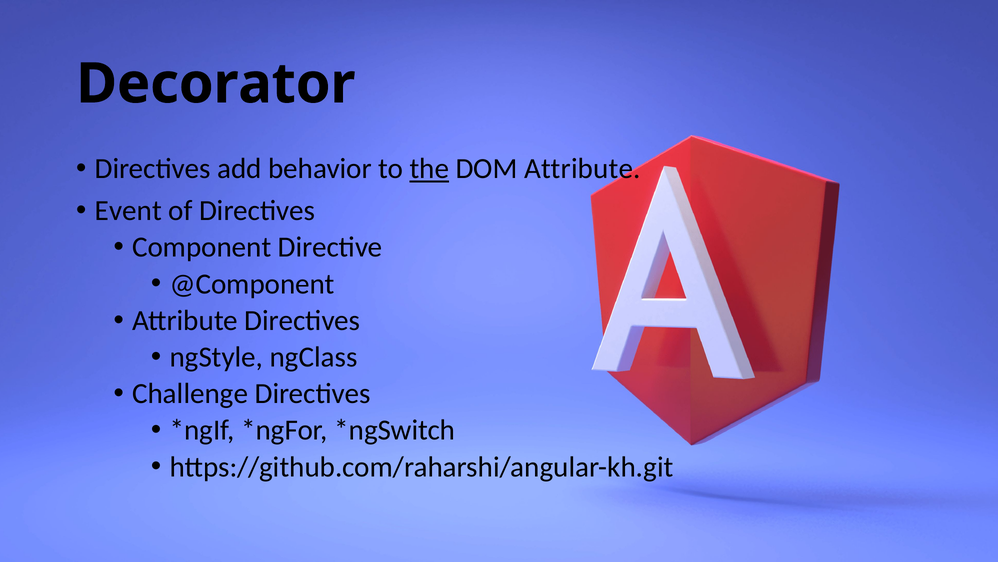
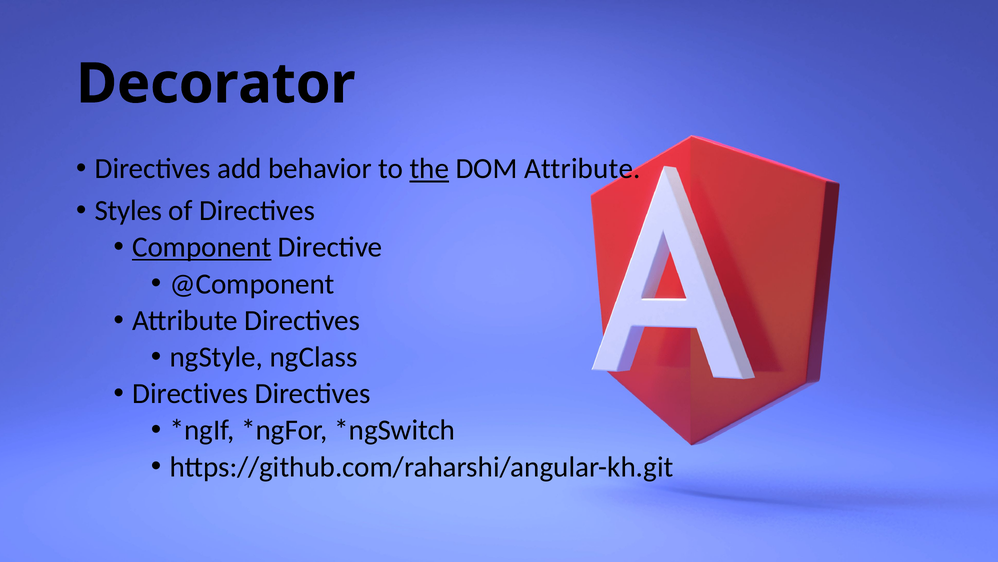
Event: Event -> Styles
Component underline: none -> present
Challenge at (190, 393): Challenge -> Directives
